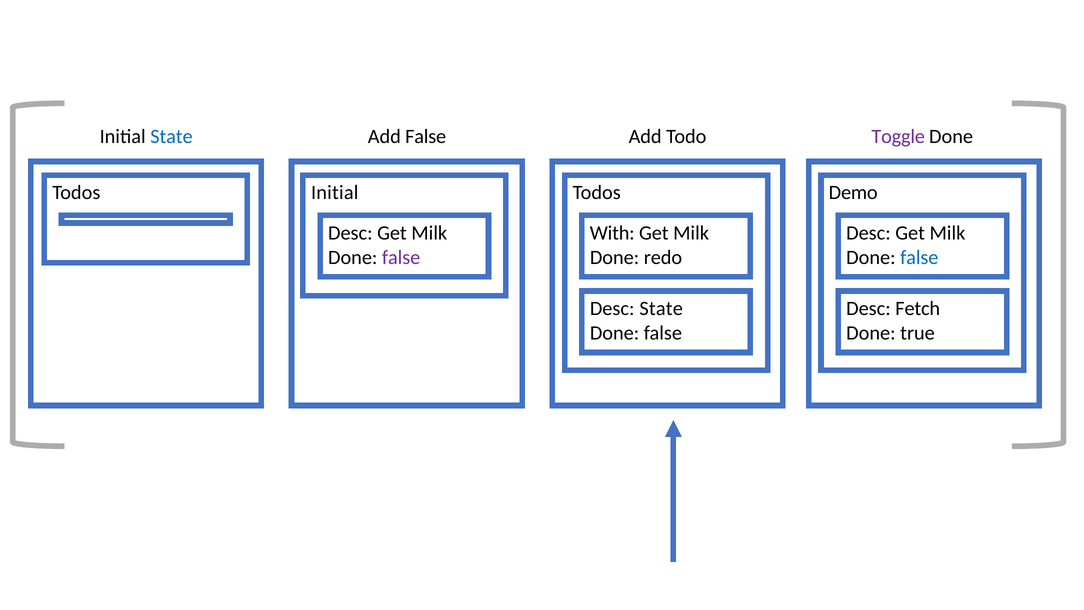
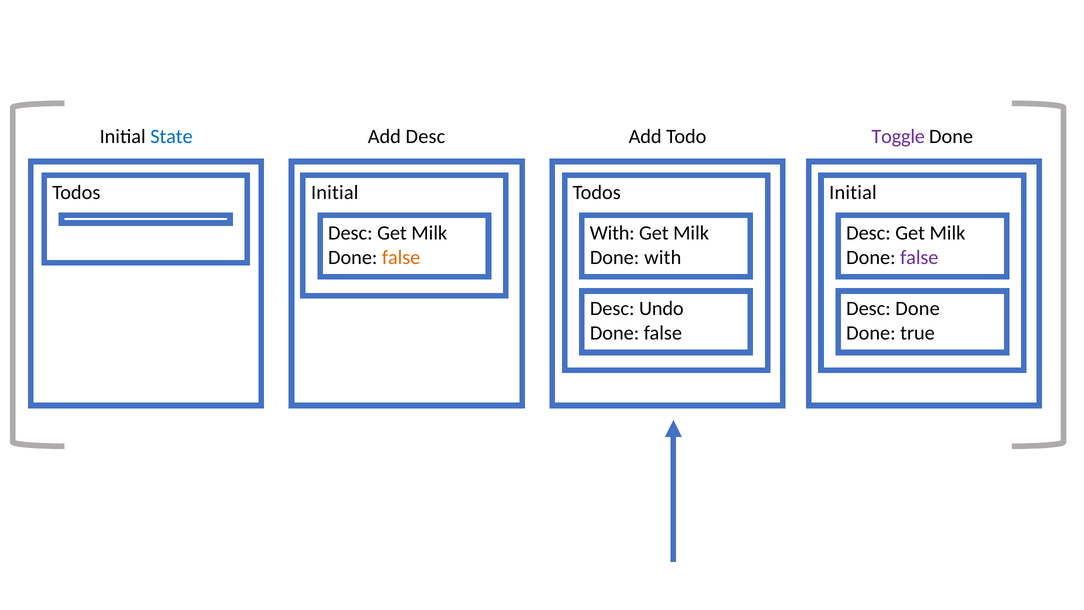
Add False: False -> Desc
Demo at (853, 193): Demo -> Initial
false at (401, 257) colour: purple -> orange
Done redo: redo -> with
false at (919, 257) colour: blue -> purple
Desc State: State -> Undo
Desc Fetch: Fetch -> Done
